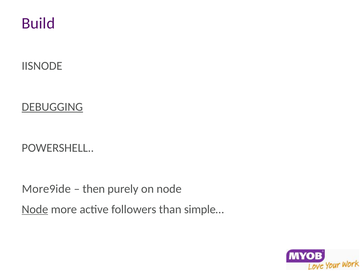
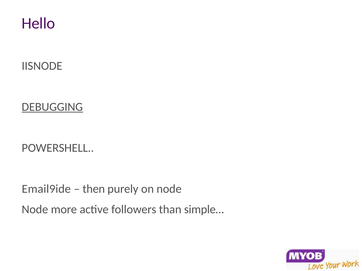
Build: Build -> Hello
More9ide: More9ide -> Email9ide
Node at (35, 210) underline: present -> none
